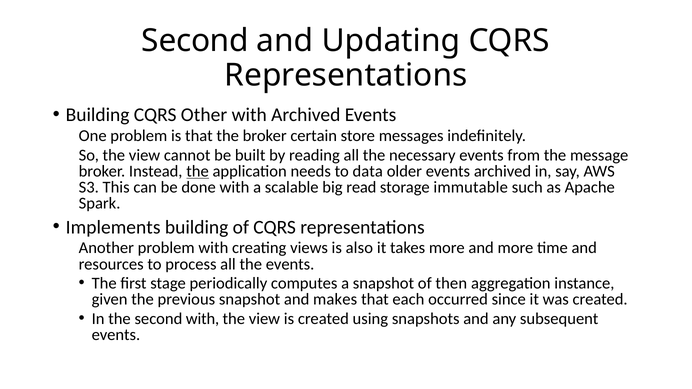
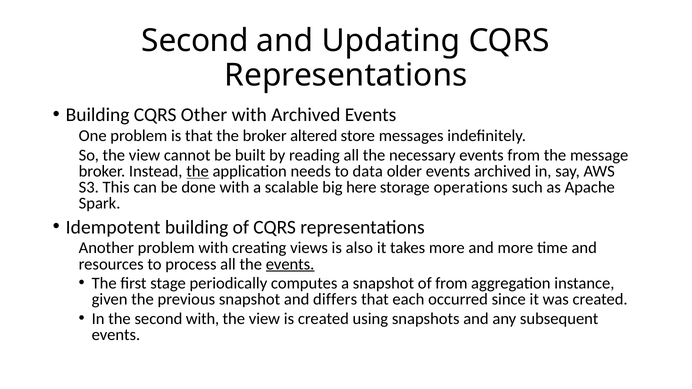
certain: certain -> altered
read: read -> here
immutable: immutable -> operations
Implements: Implements -> Idempotent
events at (290, 264) underline: none -> present
of then: then -> from
makes: makes -> differs
